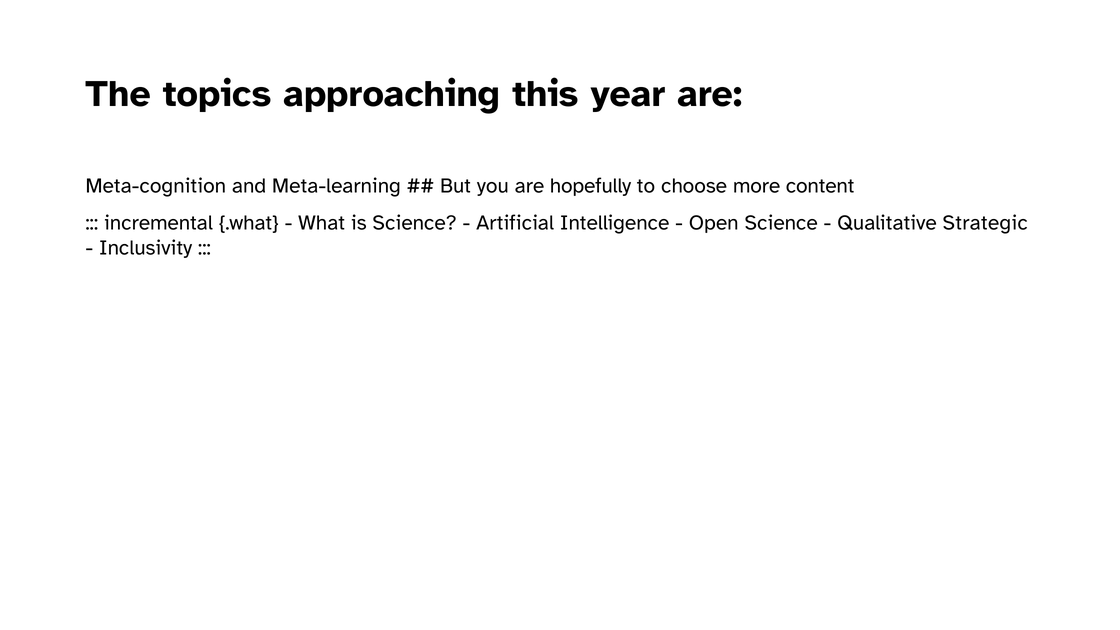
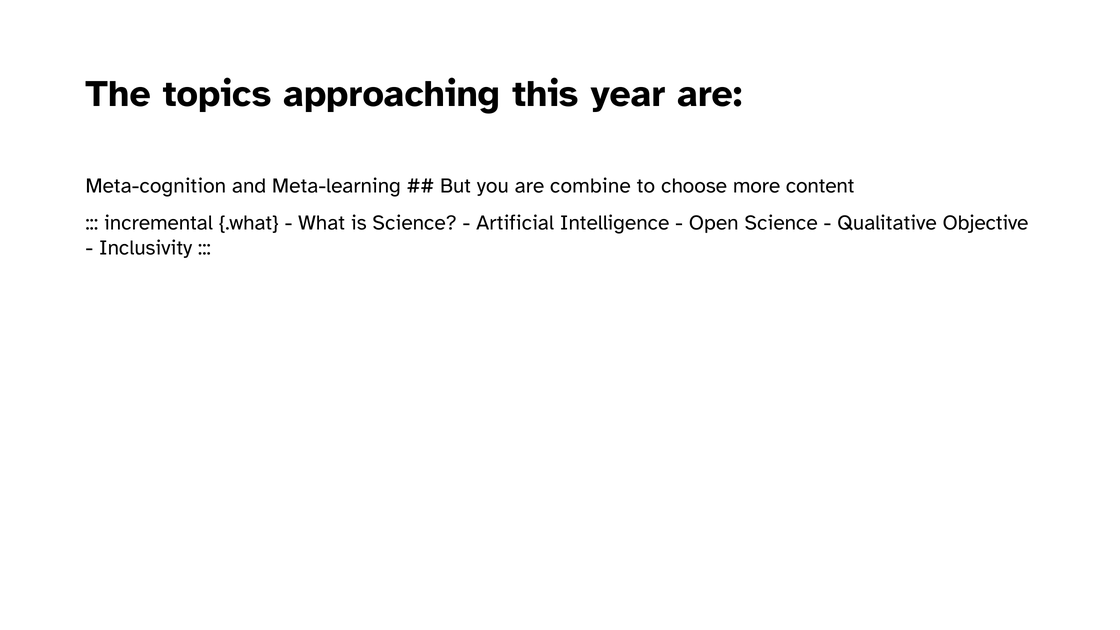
hopefully: hopefully -> combine
Strategic: Strategic -> Objective
